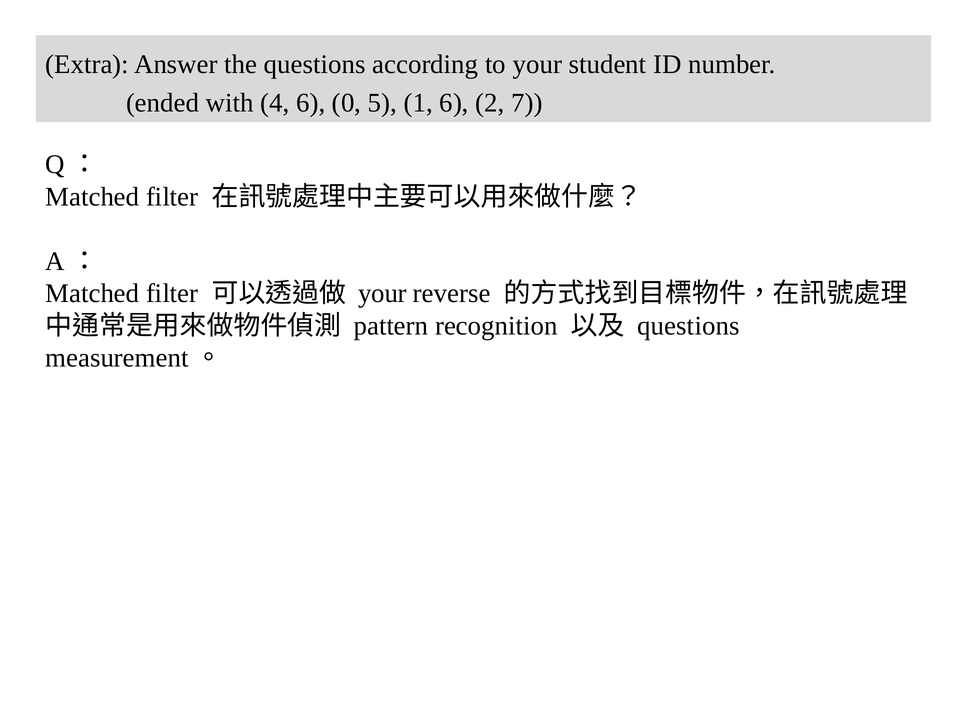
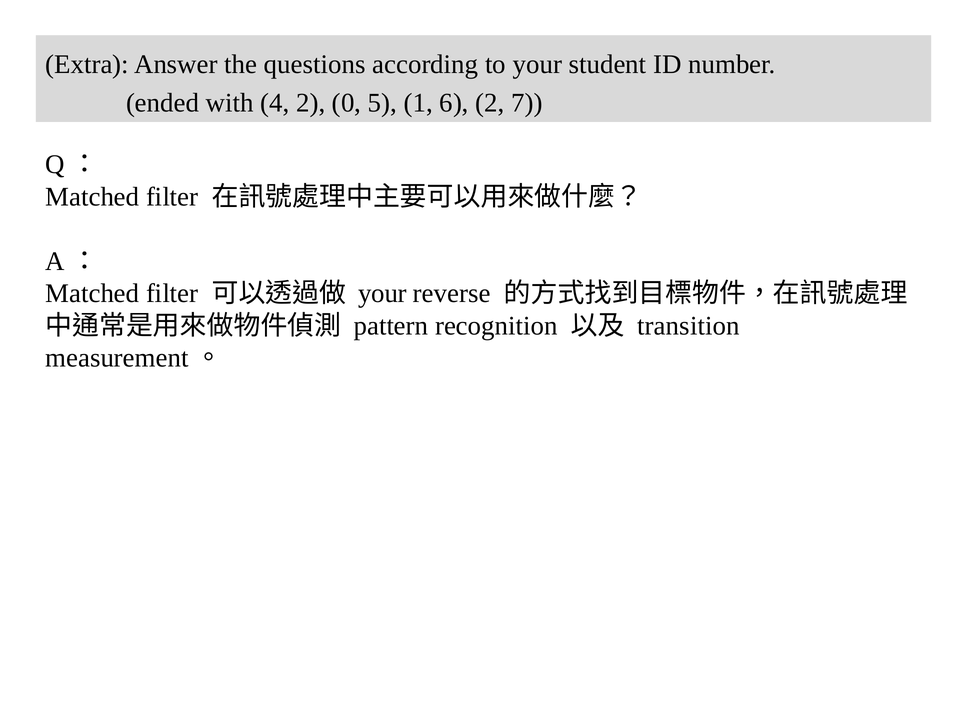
4 6: 6 -> 2
questions at (688, 326): questions -> transition
